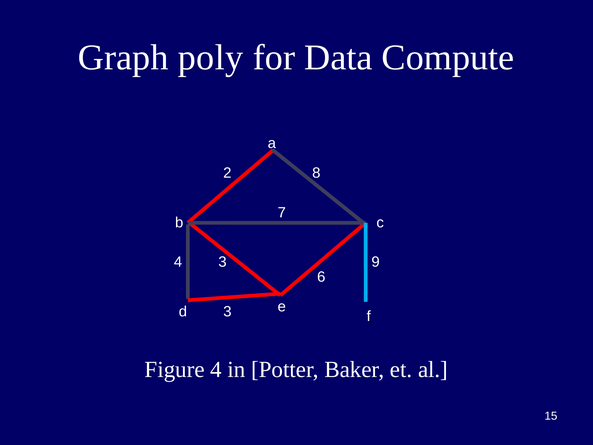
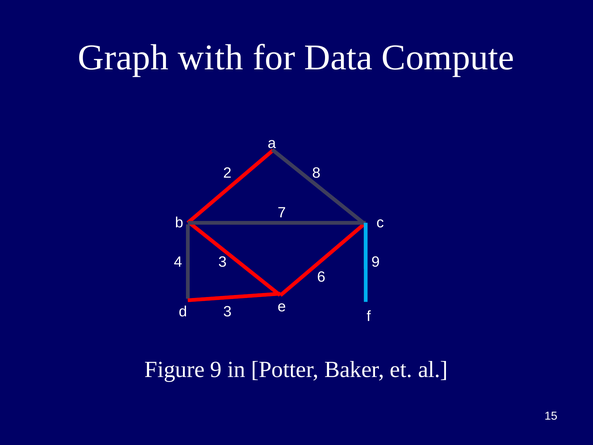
poly: poly -> with
Figure 4: 4 -> 9
